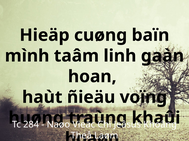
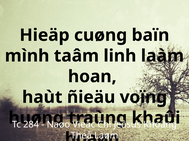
gaàn: gaàn -> laàm
